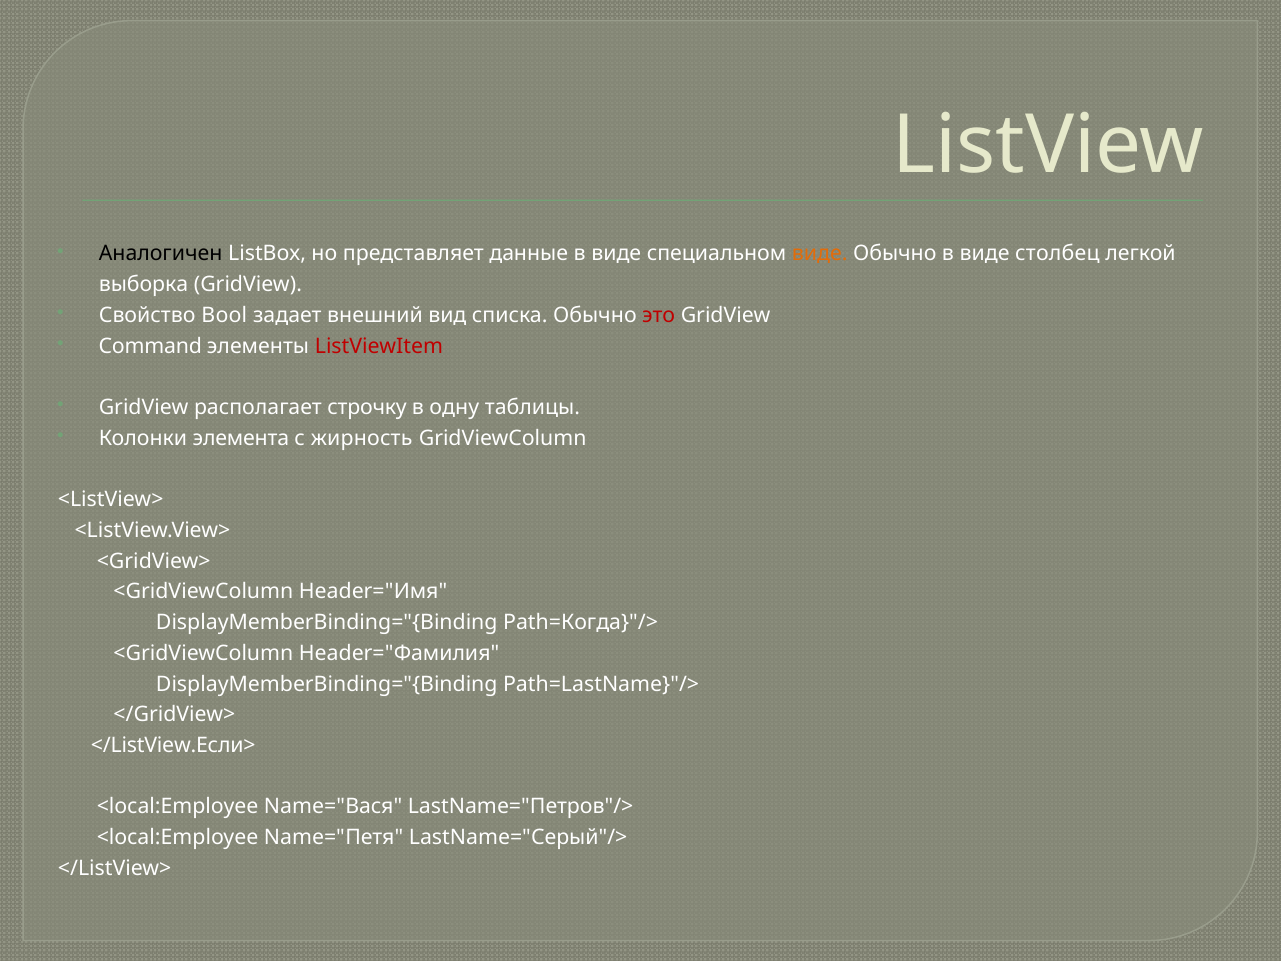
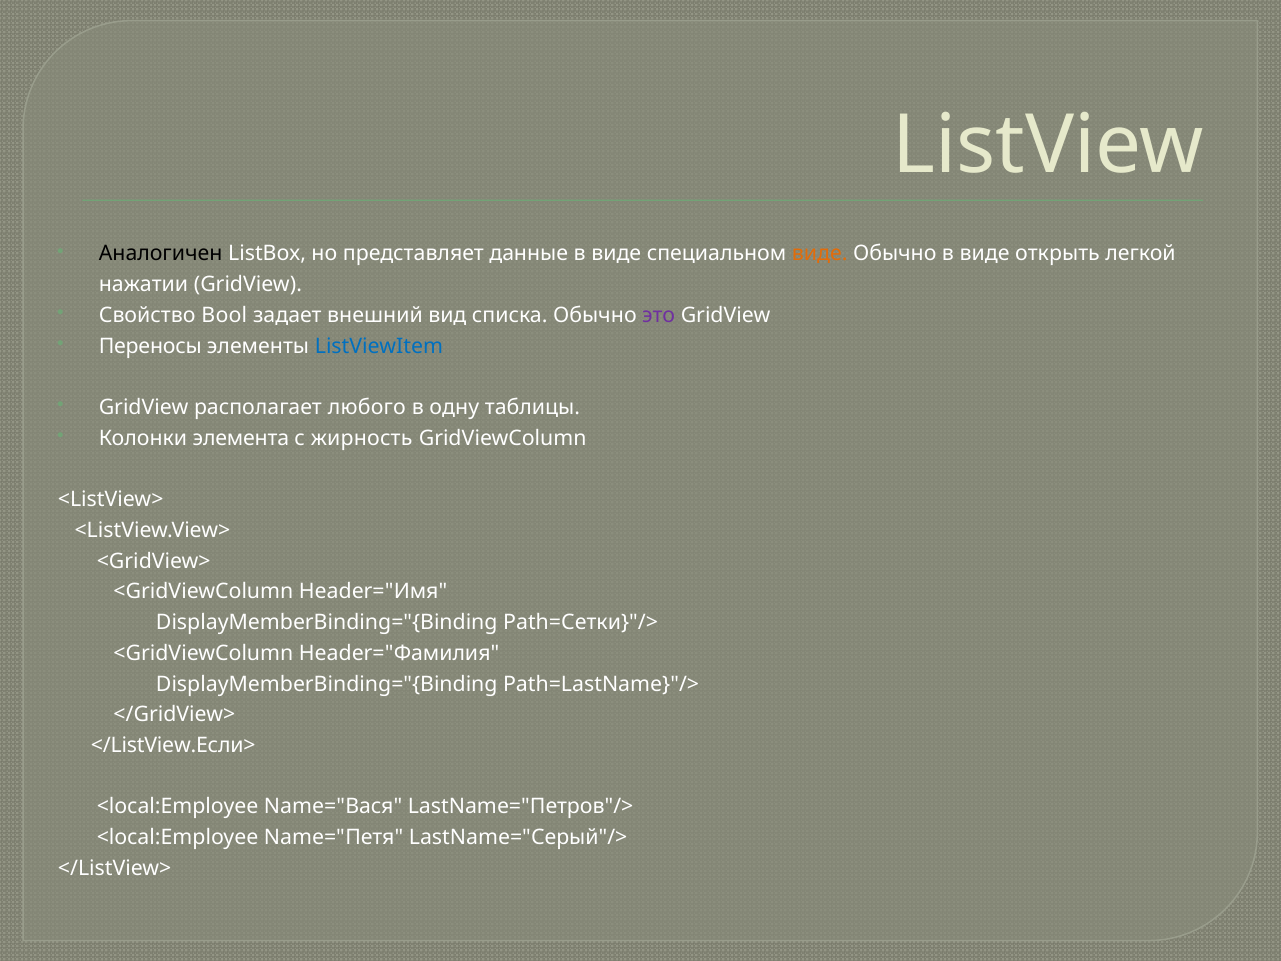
столбец: столбец -> открыть
выборка: выборка -> нажатии
это colour: red -> purple
Command: Command -> Переносы
ListViewItem colour: red -> blue
строчку: строчку -> любого
Path=Когда}"/>: Path=Когда}"/> -> Path=Сетки}"/>
